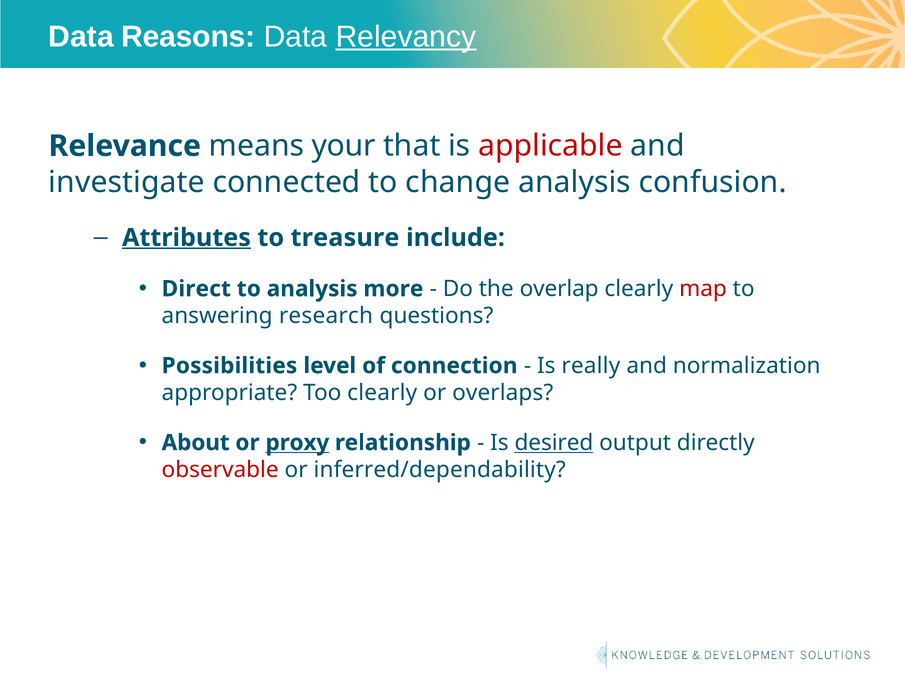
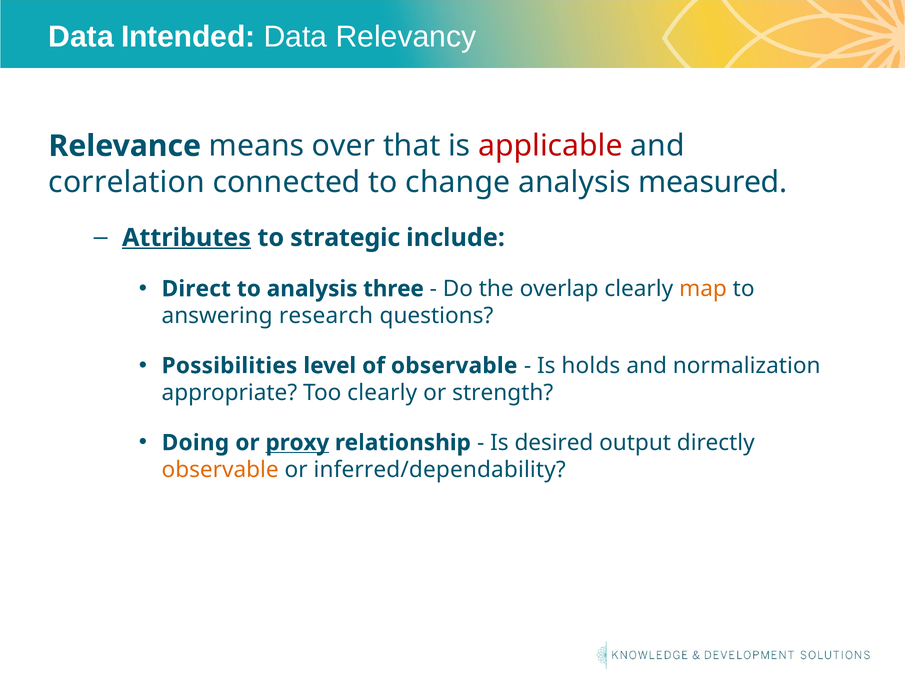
Reasons: Reasons -> Intended
Relevancy underline: present -> none
your: your -> over
investigate: investigate -> correlation
confusion: confusion -> measured
treasure: treasure -> strategic
more: more -> three
map colour: red -> orange
of connection: connection -> observable
really: really -> holds
overlaps: overlaps -> strength
About: About -> Doing
desired underline: present -> none
observable at (220, 470) colour: red -> orange
